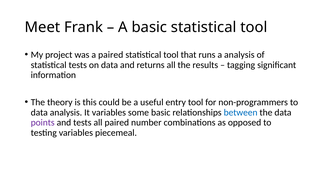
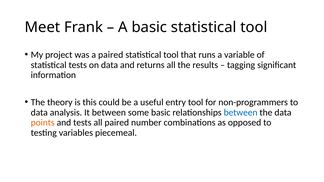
a analysis: analysis -> variable
It variables: variables -> between
points colour: purple -> orange
